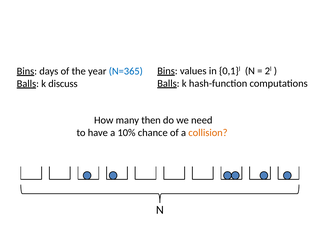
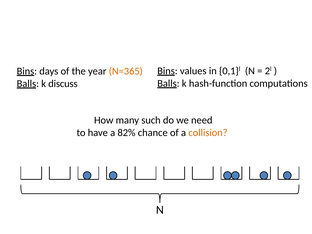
N=365 colour: blue -> orange
then: then -> such
10%: 10% -> 82%
